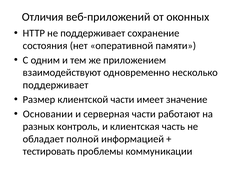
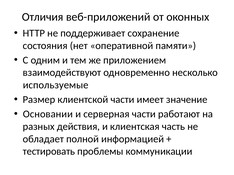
поддерживает at (56, 85): поддерживает -> используемые
контроль: контроль -> действия
